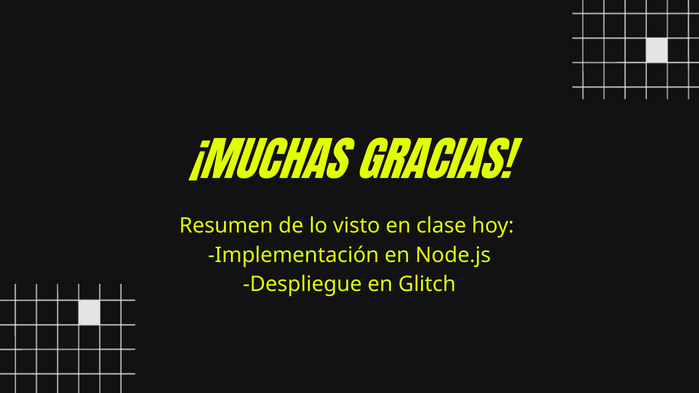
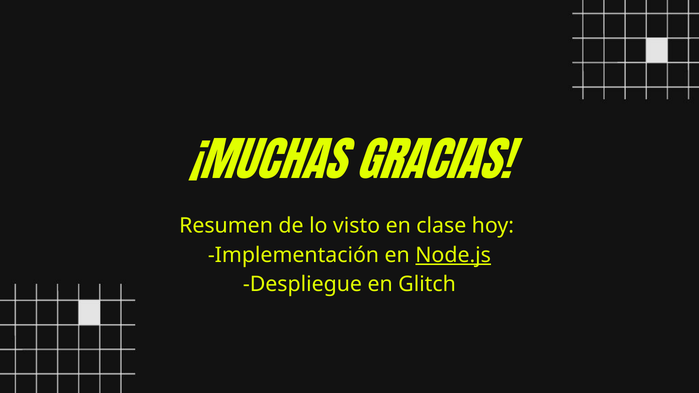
Node.js underline: none -> present
